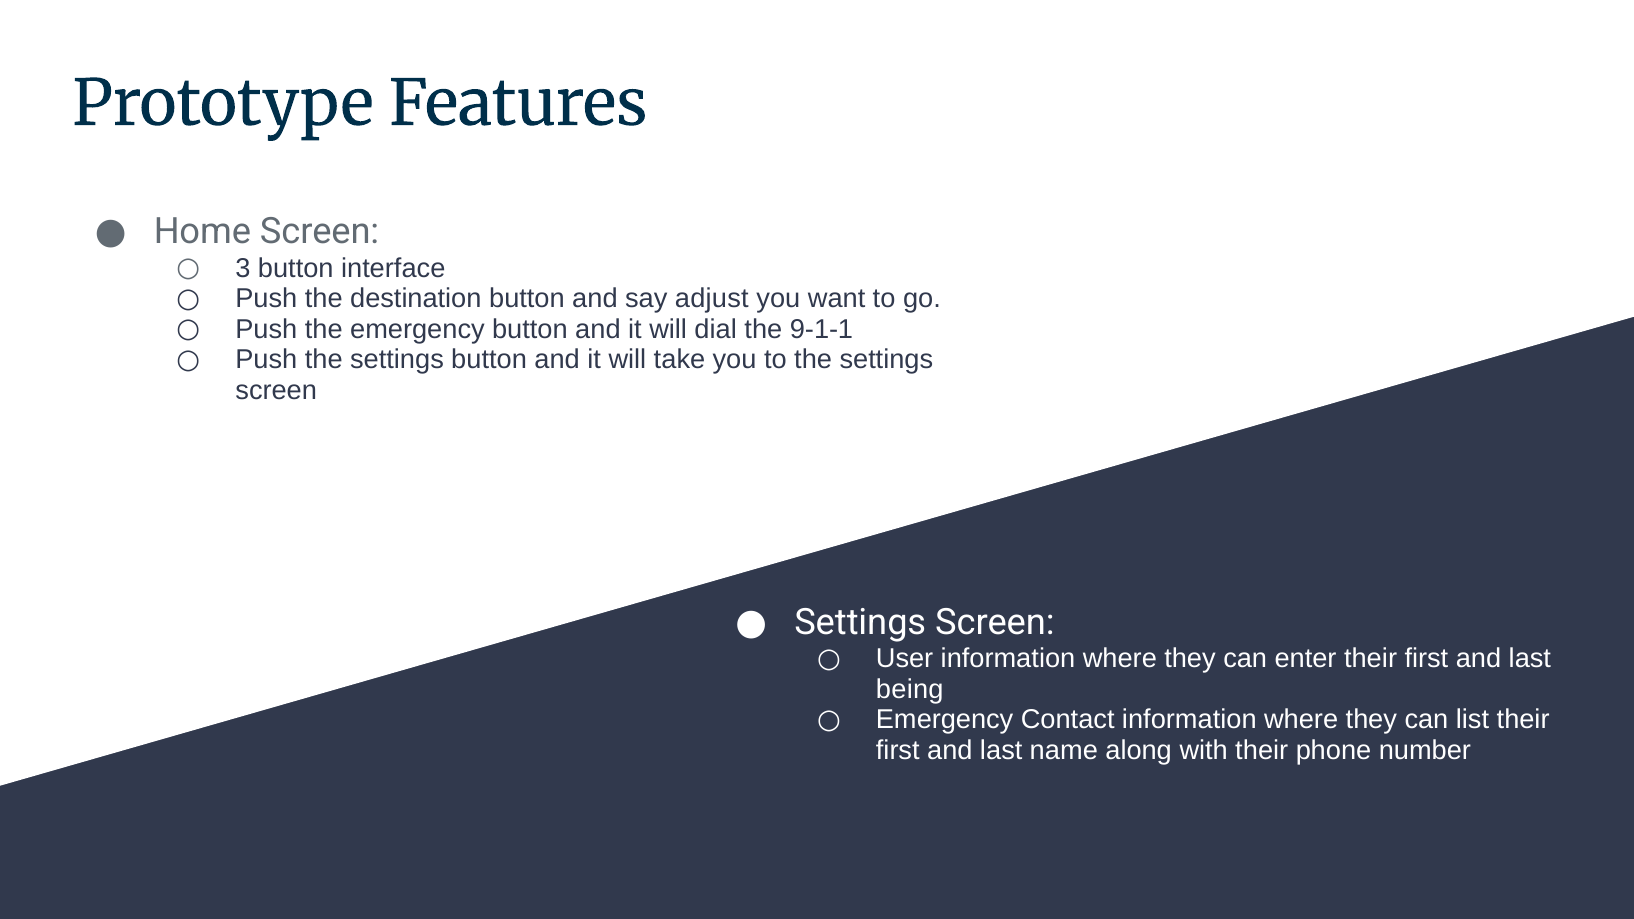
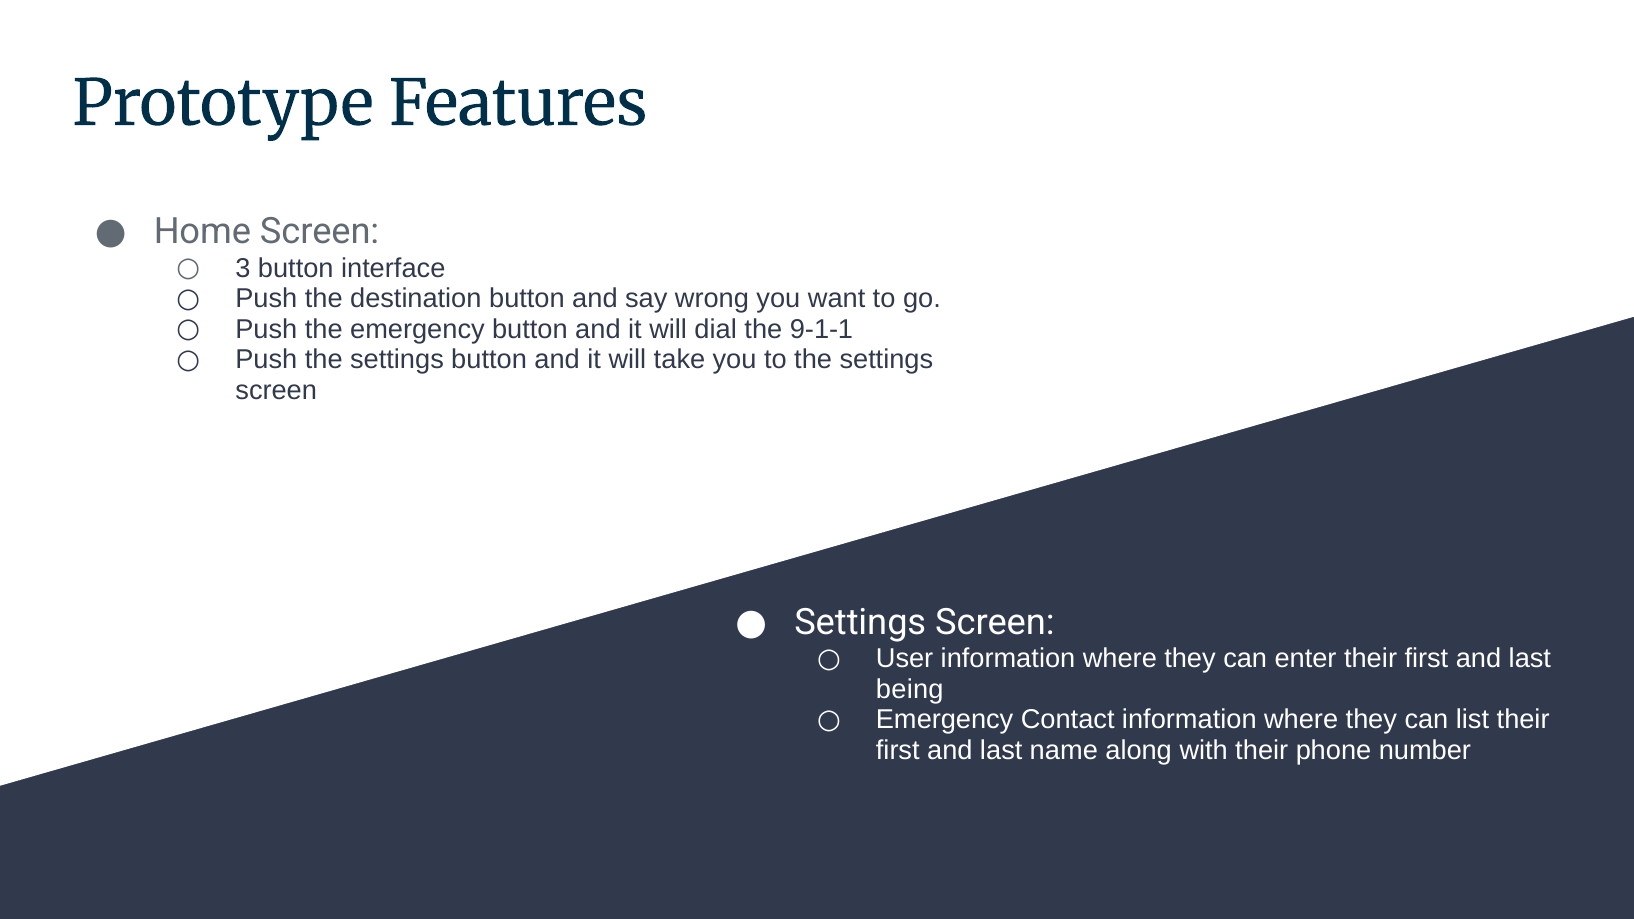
adjust: adjust -> wrong
